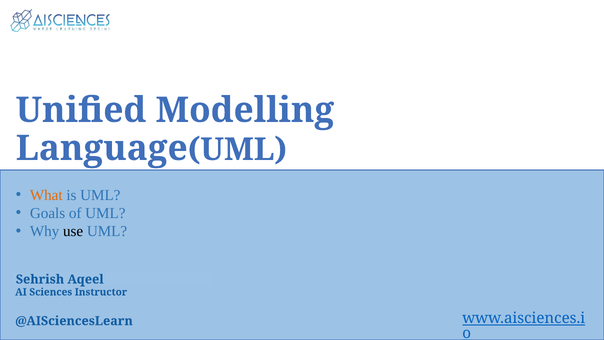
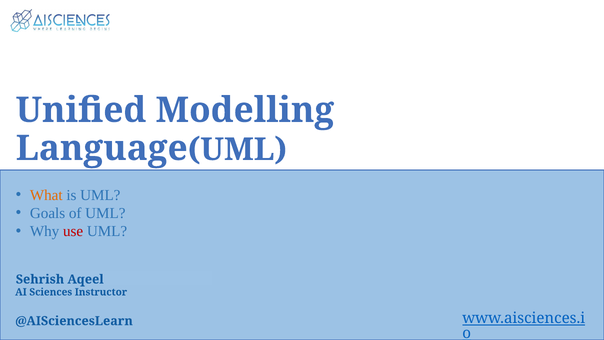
use colour: black -> red
